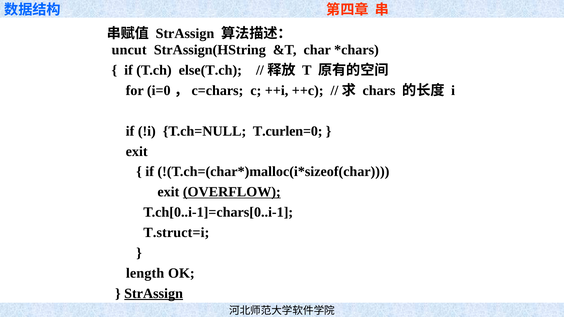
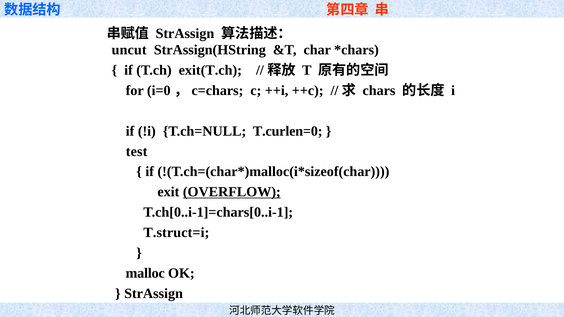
else(T.ch: else(T.ch -> exit(T.ch
exit at (137, 152): exit -> test
length: length -> malloc
StrAssign at (154, 294) underline: present -> none
